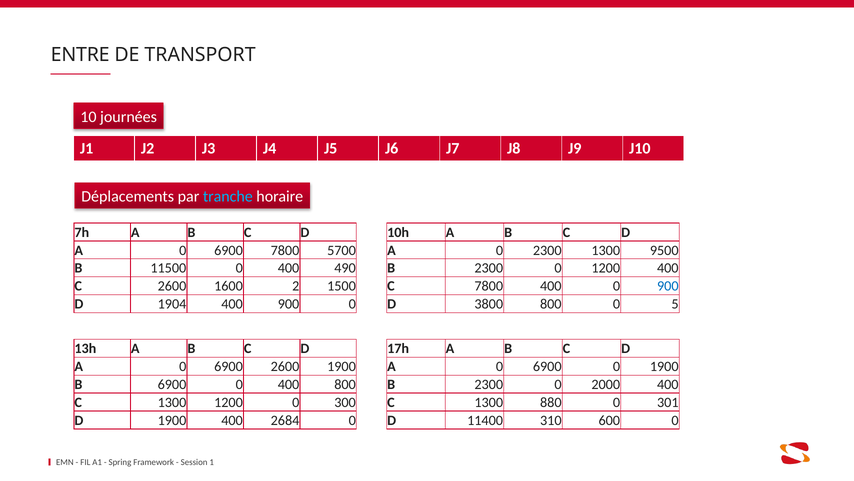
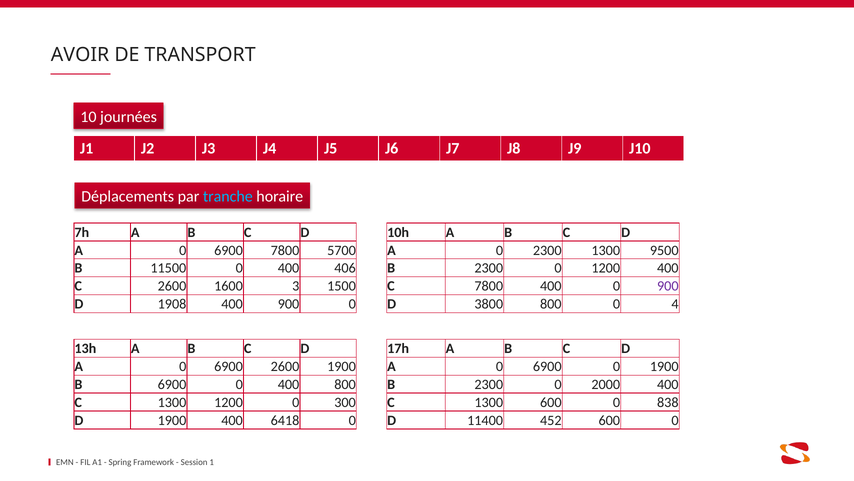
ENTRE: ENTRE -> AVOIR
490: 490 -> 406
2: 2 -> 3
900 at (668, 286) colour: blue -> purple
1904: 1904 -> 1908
5: 5 -> 4
1300 880: 880 -> 600
301: 301 -> 838
2684: 2684 -> 6418
310: 310 -> 452
